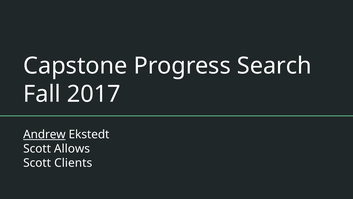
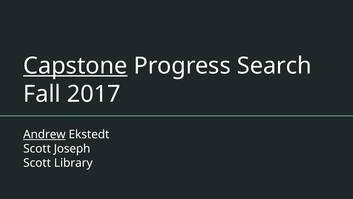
Capstone underline: none -> present
Allows: Allows -> Joseph
Clients: Clients -> Library
